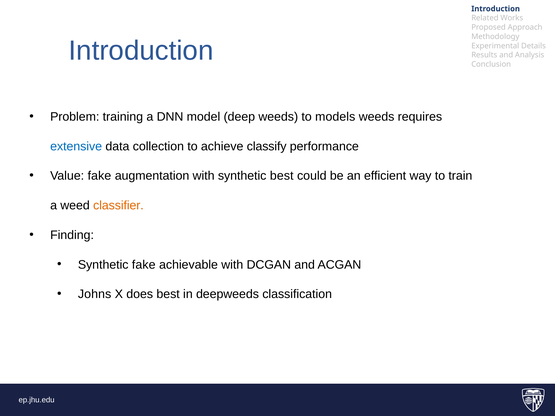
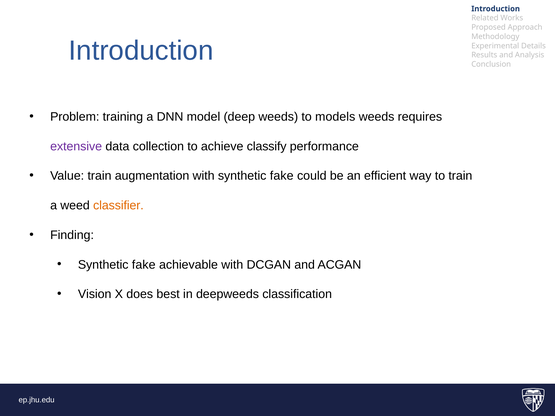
extensive colour: blue -> purple
Value fake: fake -> train
with synthetic best: best -> fake
Johns: Johns -> Vision
